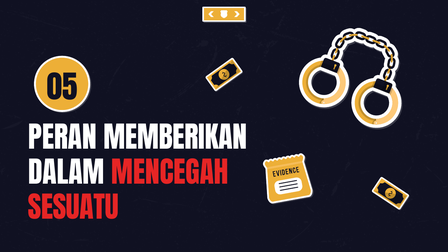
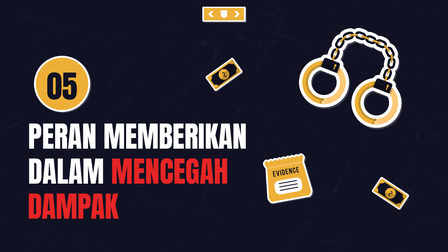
SESUATU: SESUATU -> DAMPAK
